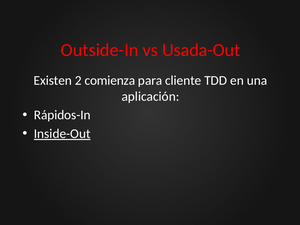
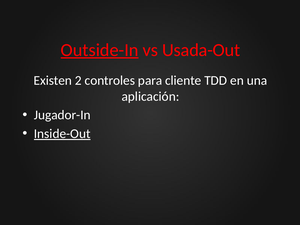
Outside-In underline: none -> present
comienza: comienza -> controles
Rápidos-In: Rápidos-In -> Jugador-In
